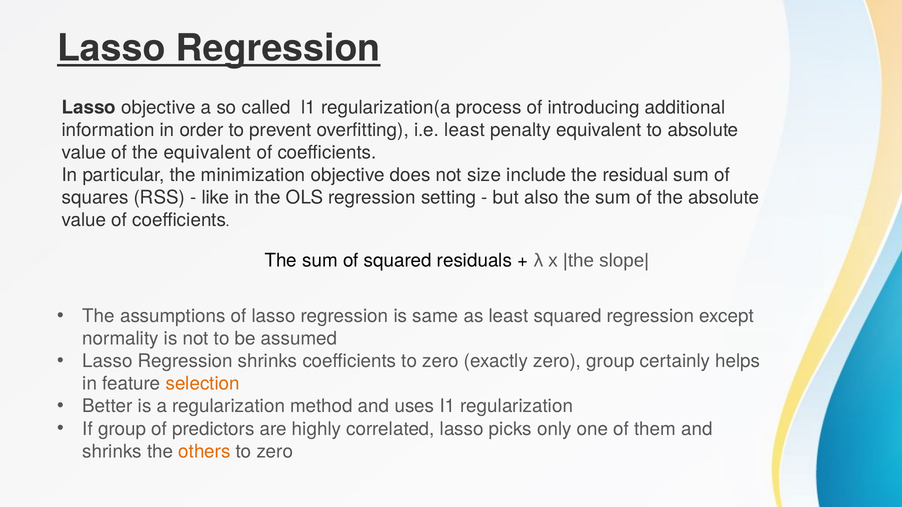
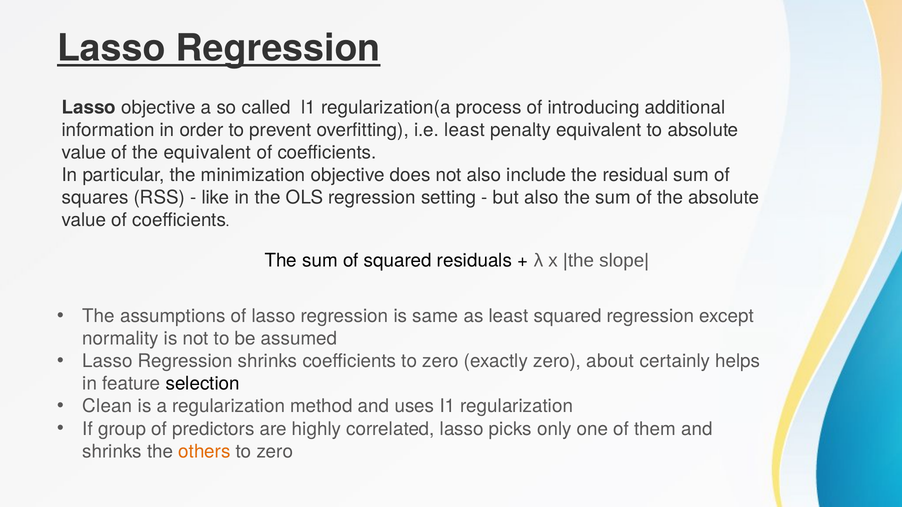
not size: size -> also
zero group: group -> about
selection colour: orange -> black
Better: Better -> Clean
